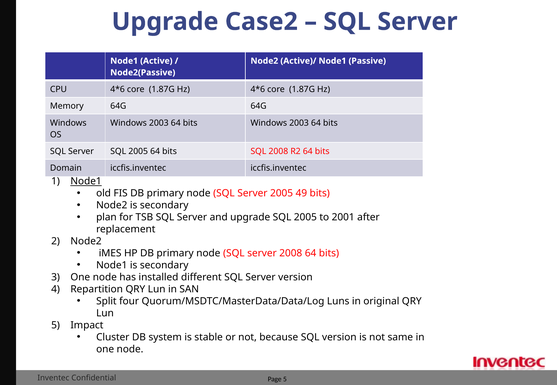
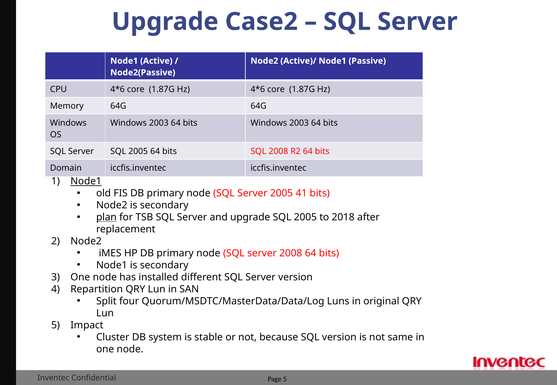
49: 49 -> 41
plan underline: none -> present
2001: 2001 -> 2018
